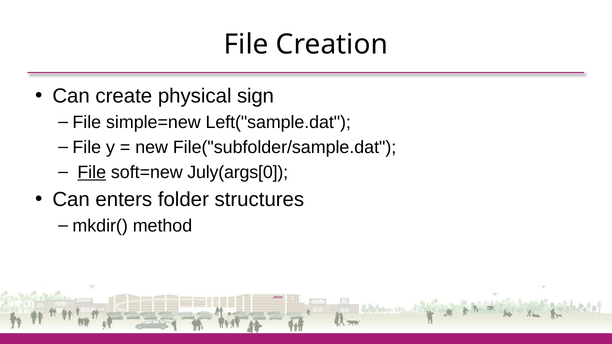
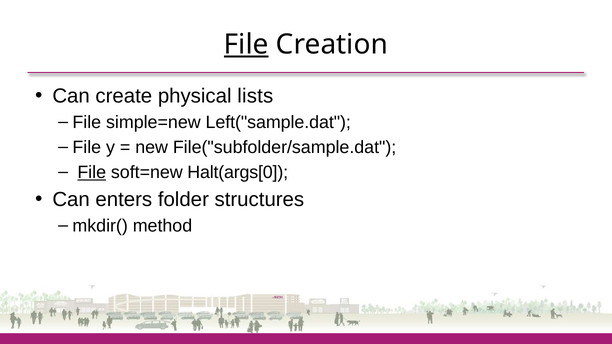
File at (246, 44) underline: none -> present
sign: sign -> lists
July(args[0: July(args[0 -> Halt(args[0
